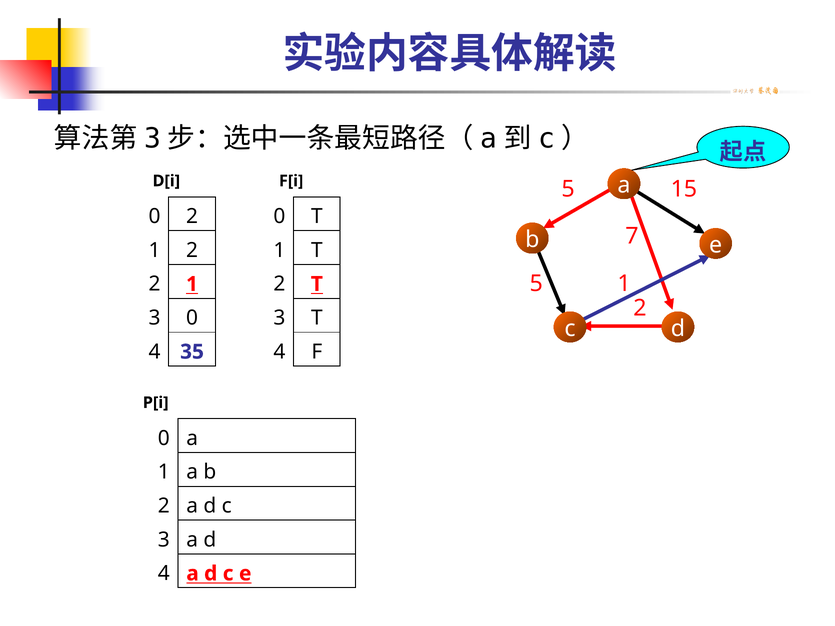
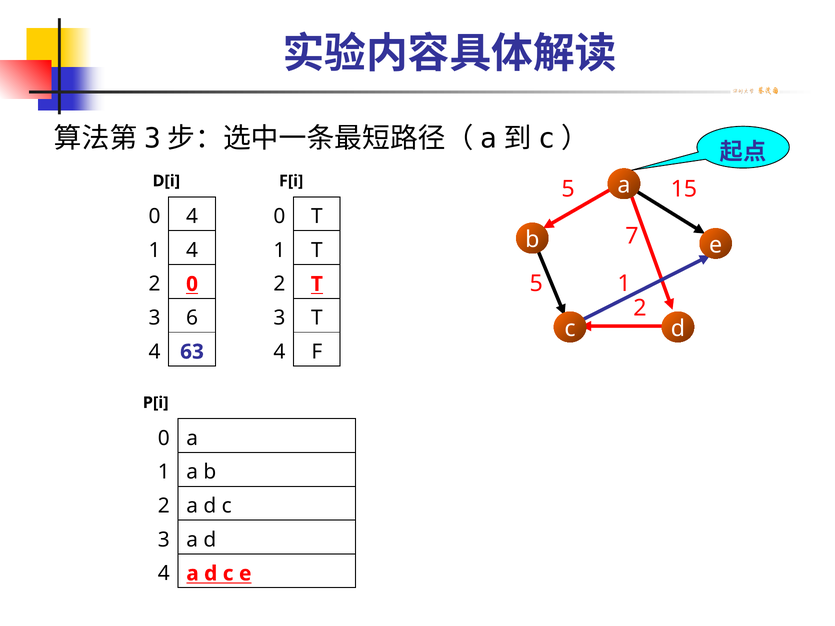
0 2: 2 -> 4
1 2: 2 -> 4
1 at (192, 284): 1 -> 0
3 0: 0 -> 6
35: 35 -> 63
